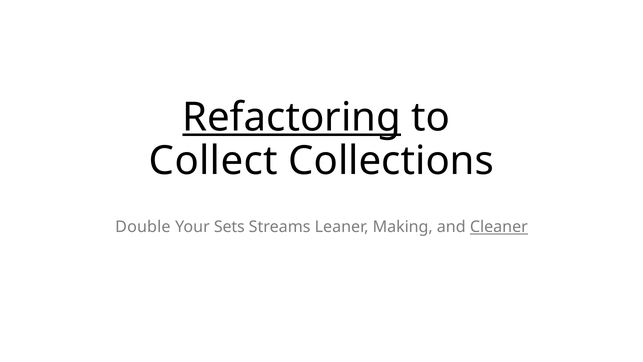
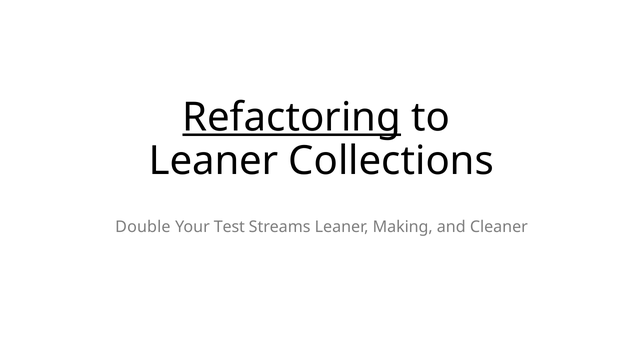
Collect at (213, 161): Collect -> Leaner
Sets: Sets -> Test
Cleaner underline: present -> none
